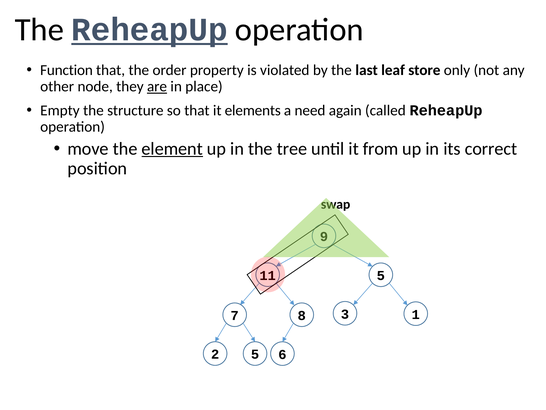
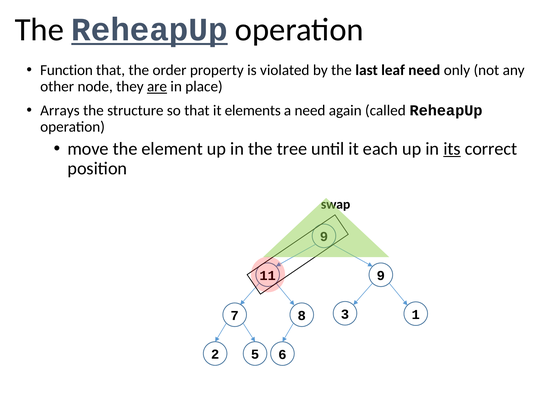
leaf store: store -> need
Empty: Empty -> Arrays
element underline: present -> none
from: from -> each
its underline: none -> present
5 at (381, 275): 5 -> 9
